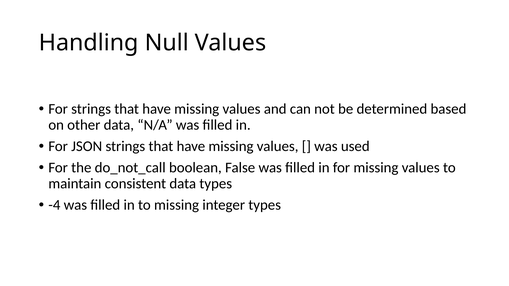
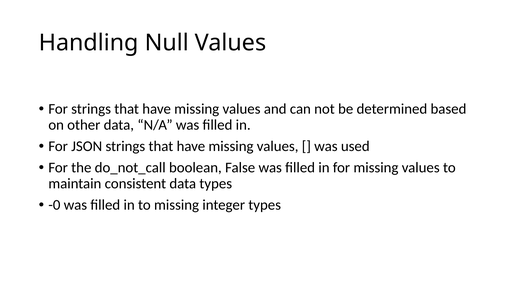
-4: -4 -> -0
